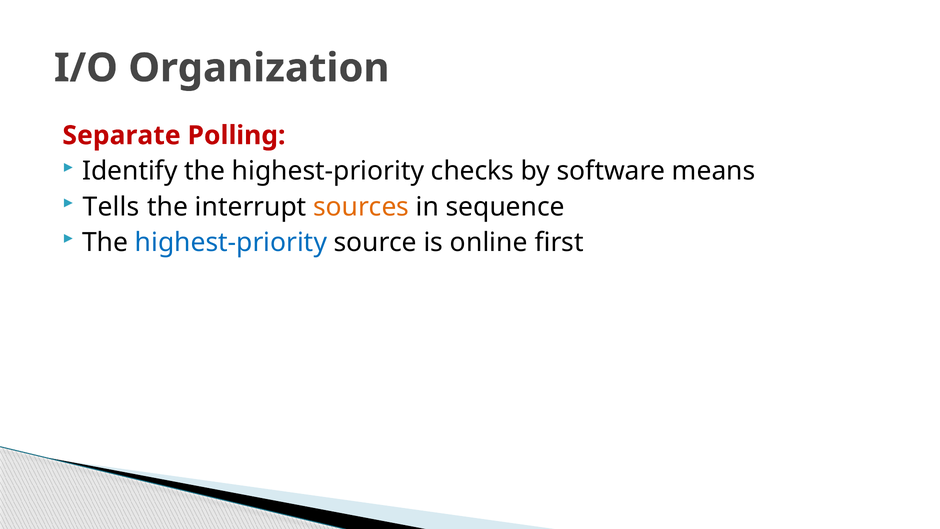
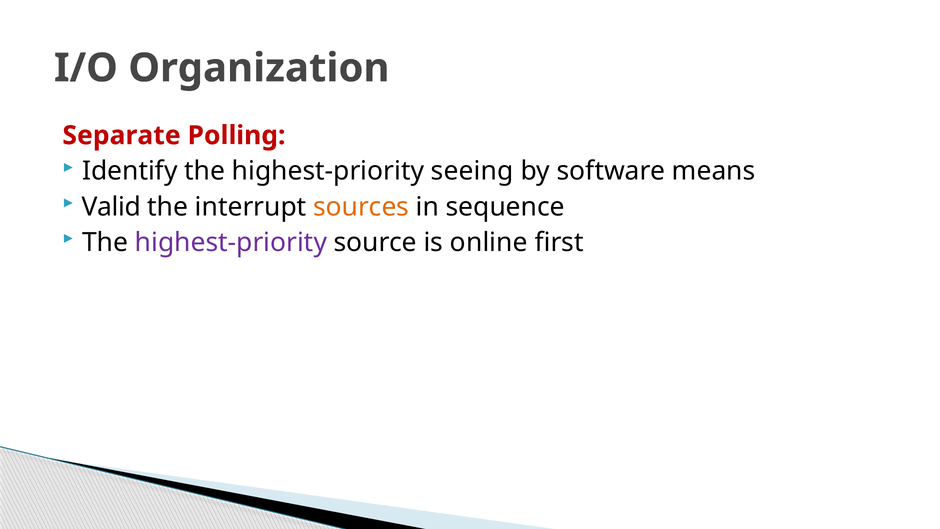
checks: checks -> seeing
Tells: Tells -> Valid
highest-priority at (231, 242) colour: blue -> purple
